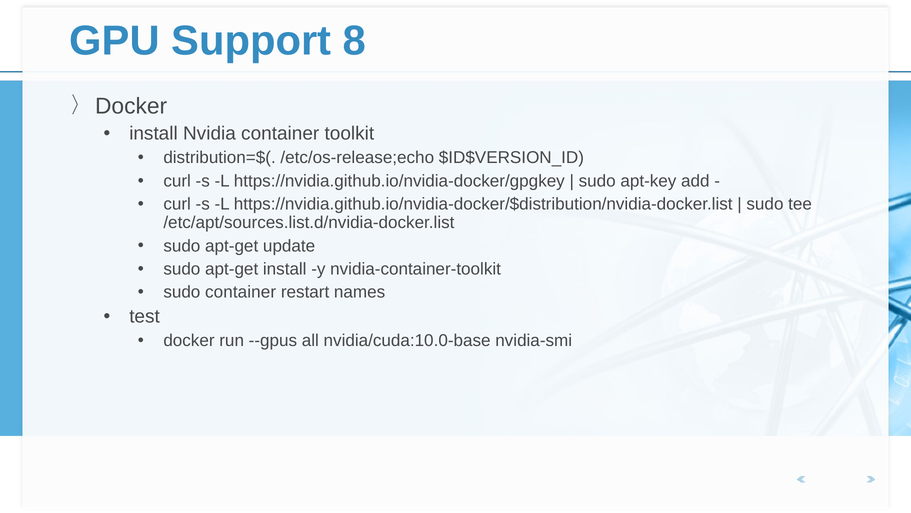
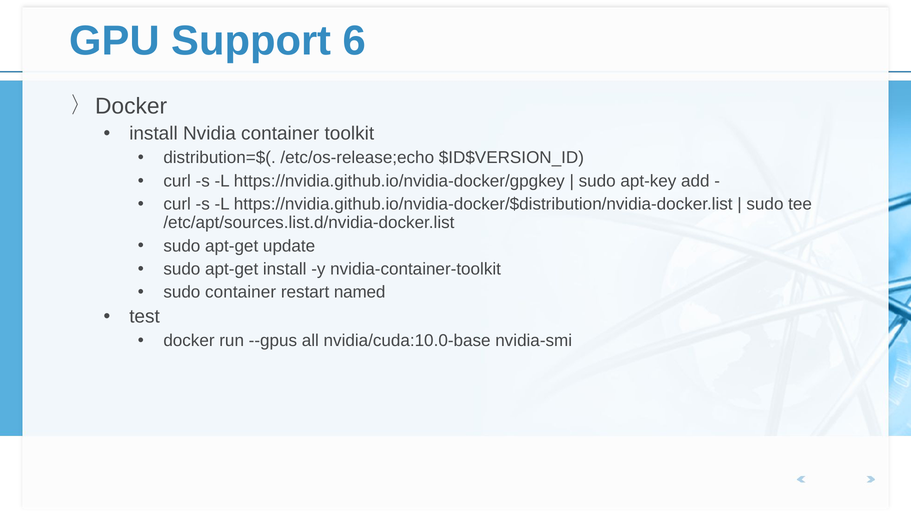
8: 8 -> 6
names: names -> named
